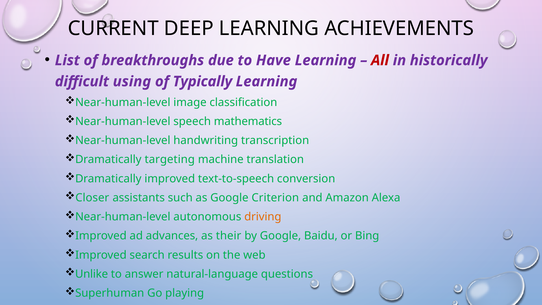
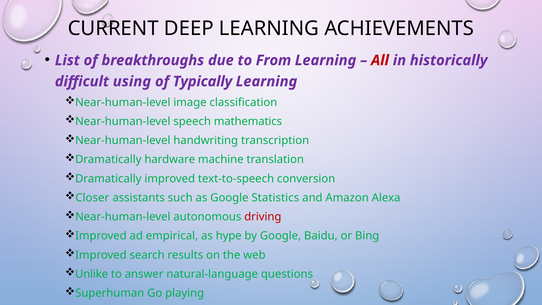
Have: Have -> From
targeting: targeting -> hardware
Criterion: Criterion -> Statistics
driving colour: orange -> red
advances: advances -> empirical
their: their -> hype
